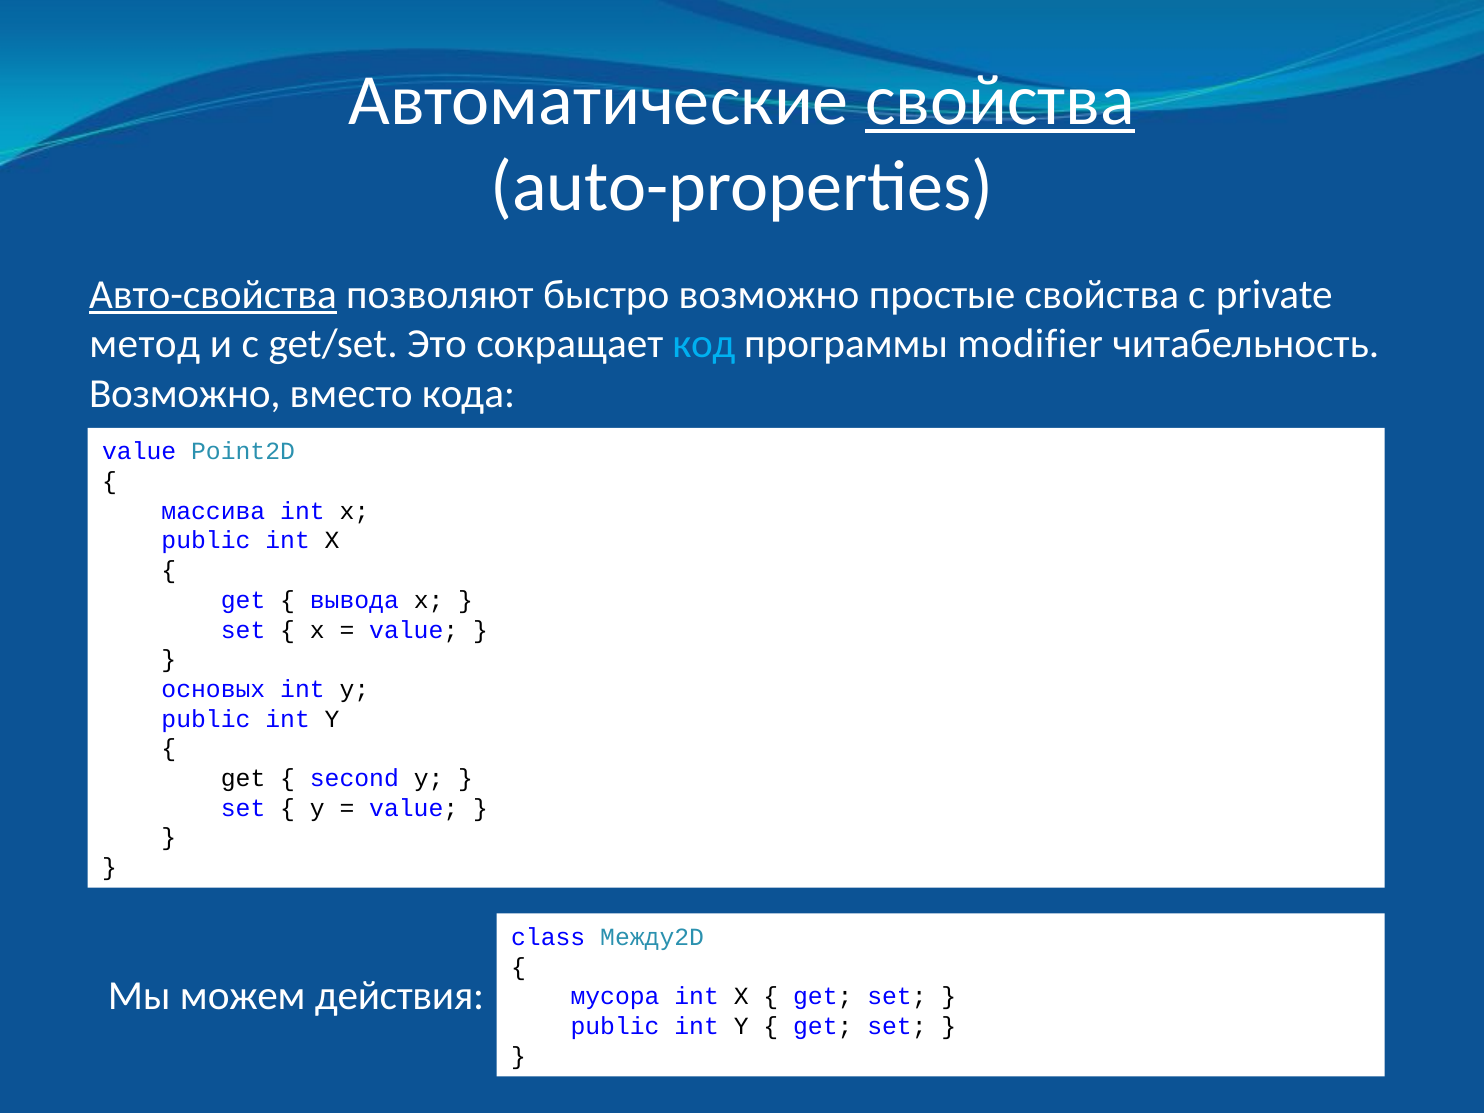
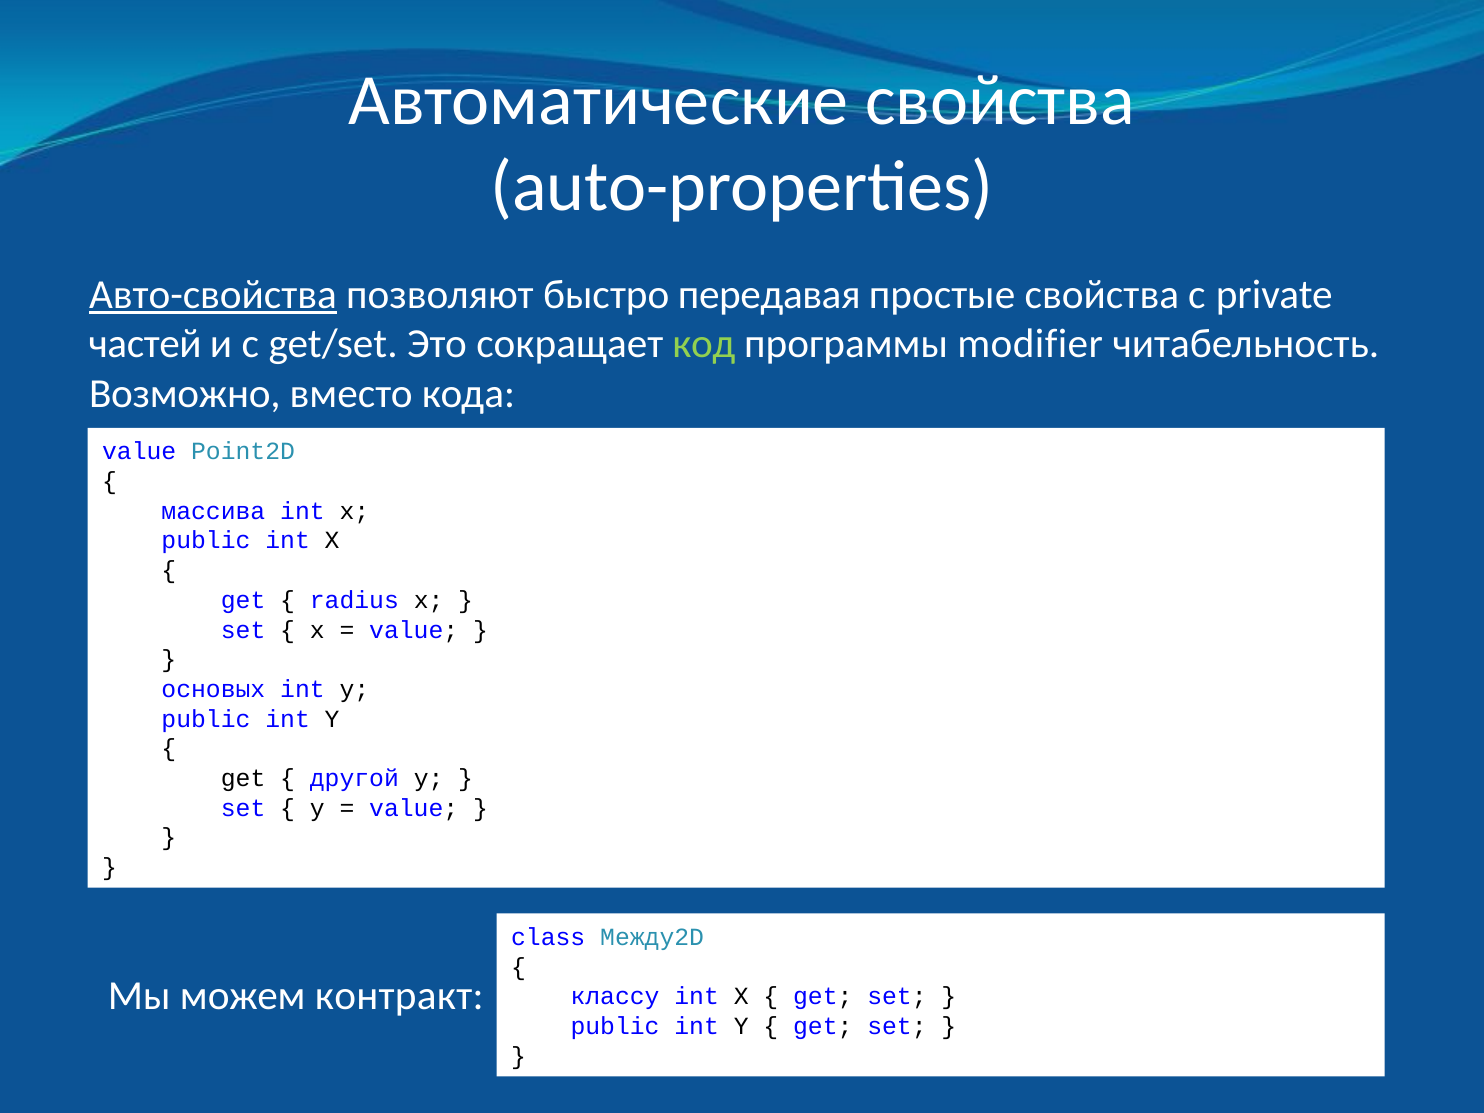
свойства at (1000, 100) underline: present -> none
быстро возможно: возможно -> передавая
метод: метод -> частей
код colour: light blue -> light green
вывода: вывода -> radius
second: second -> другой
действия: действия -> контракт
мусора: мусора -> классу
